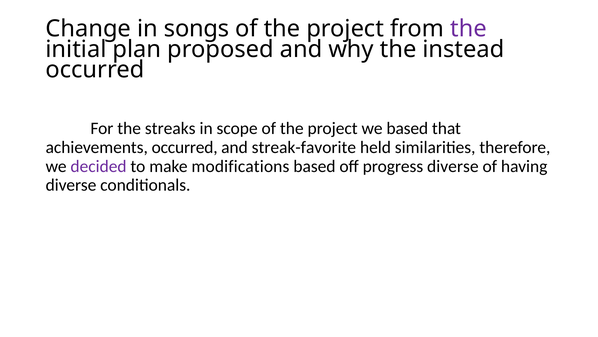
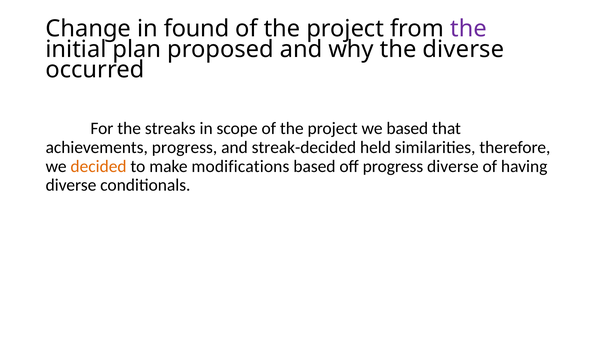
songs: songs -> found
the instead: instead -> diverse
achievements occurred: occurred -> progress
streak-favorite: streak-favorite -> streak-decided
decided colour: purple -> orange
